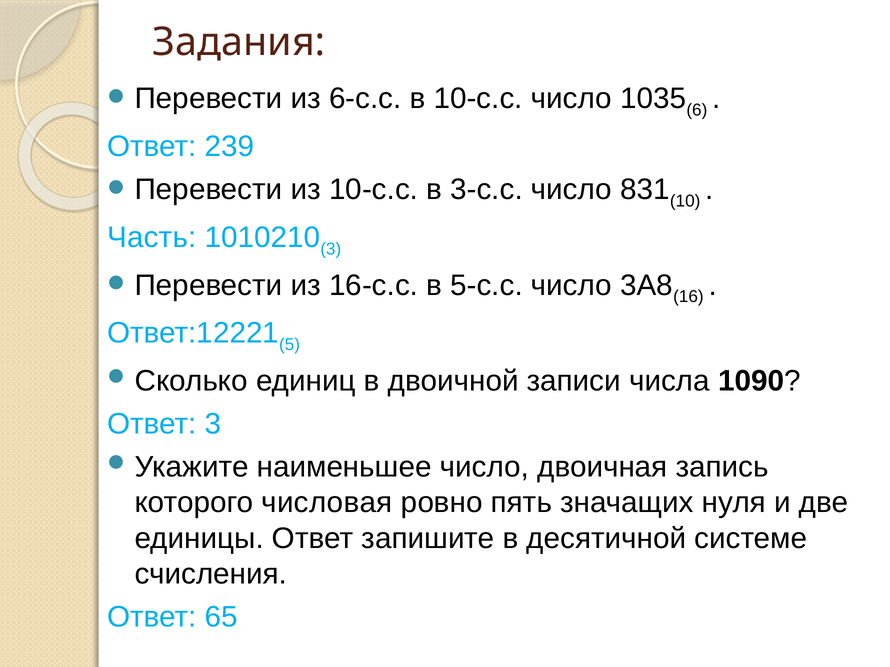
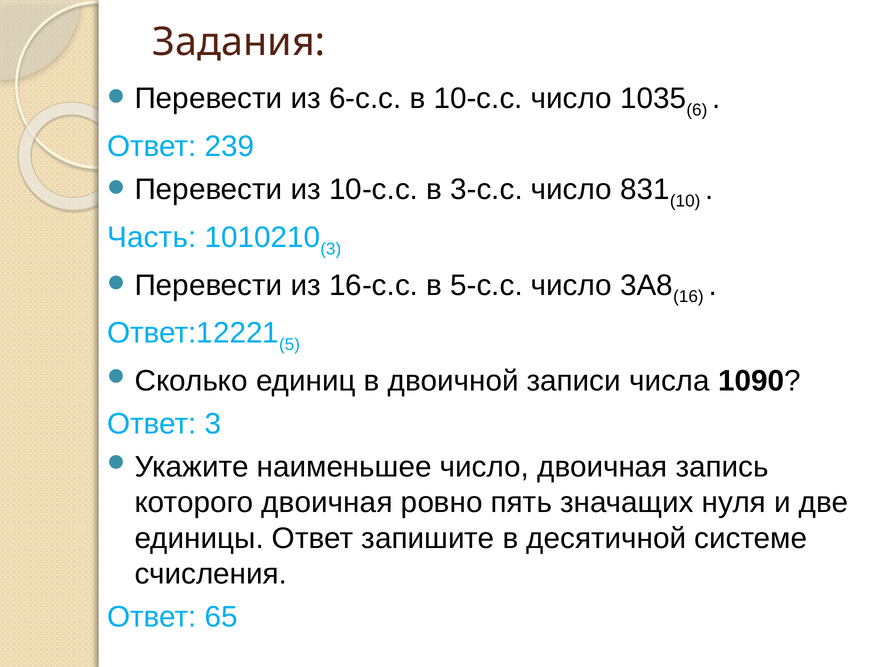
которого числовая: числовая -> двоичная
